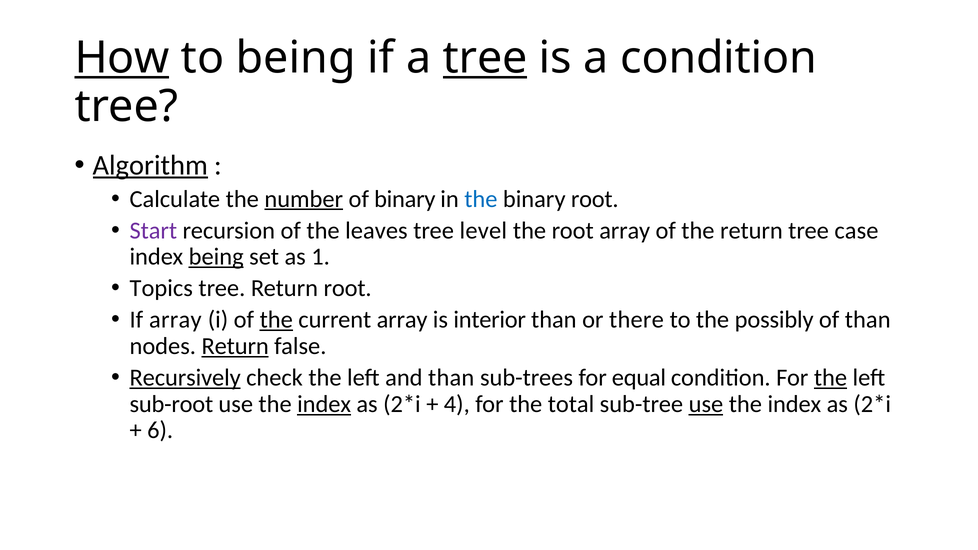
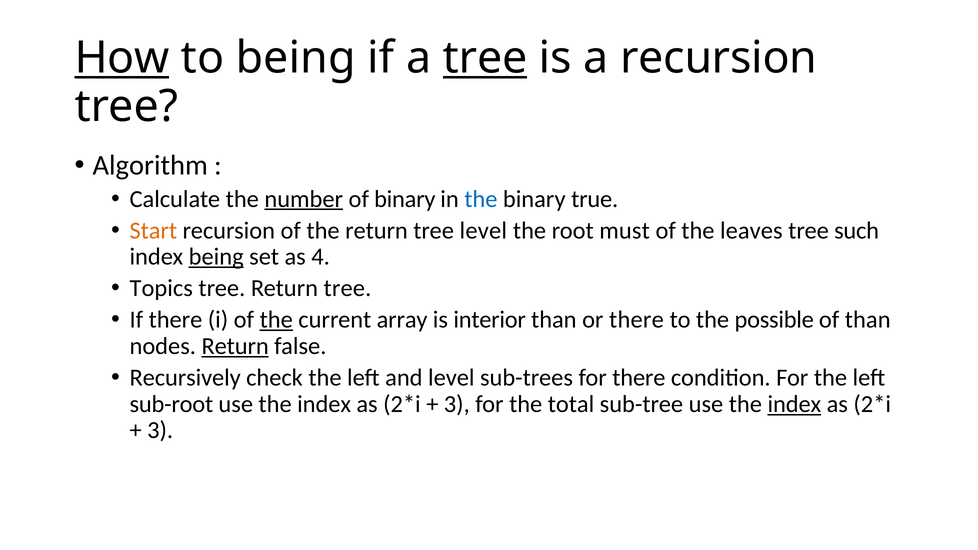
a condition: condition -> recursion
Algorithm underline: present -> none
binary root: root -> true
Start colour: purple -> orange
the leaves: leaves -> return
root array: array -> must
the return: return -> leaves
case: case -> such
1: 1 -> 4
tree Return root: root -> tree
If array: array -> there
possibly: possibly -> possible
Recursively underline: present -> none
and than: than -> level
for equal: equal -> there
the at (830, 378) underline: present -> none
index at (324, 404) underline: present -> none
4 at (457, 404): 4 -> 3
use at (706, 404) underline: present -> none
index at (794, 404) underline: none -> present
6 at (160, 430): 6 -> 3
